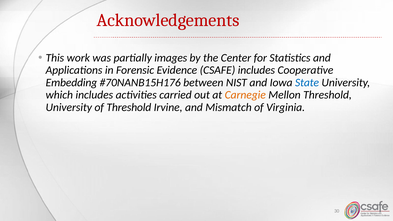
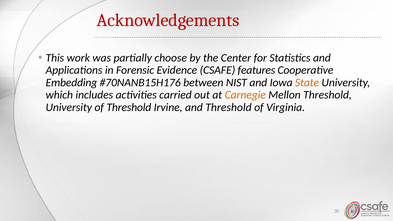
images: images -> choose
CSAFE includes: includes -> features
State colour: blue -> orange
and Mismatch: Mismatch -> Threshold
